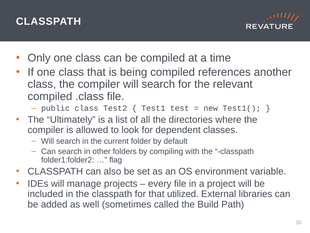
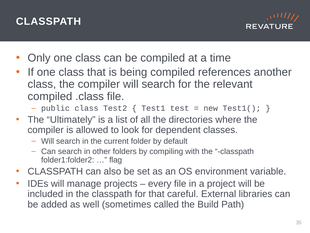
utilized: utilized -> careful
